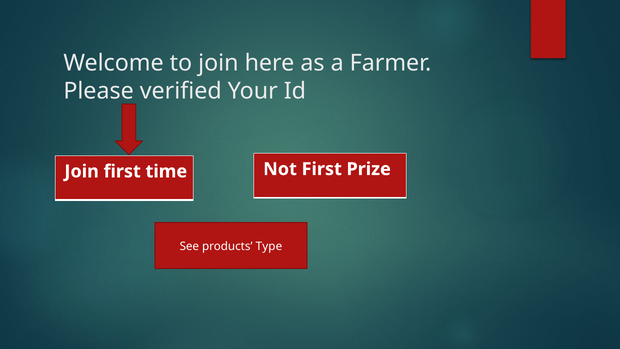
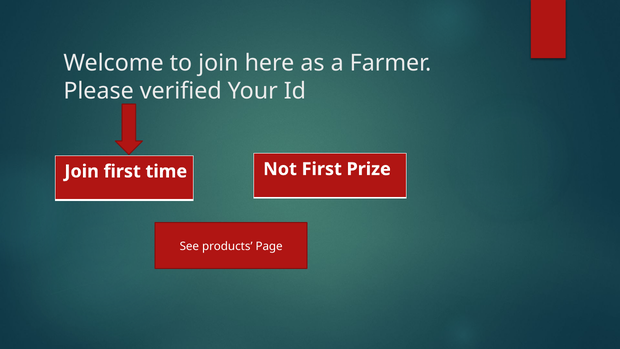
Type: Type -> Page
